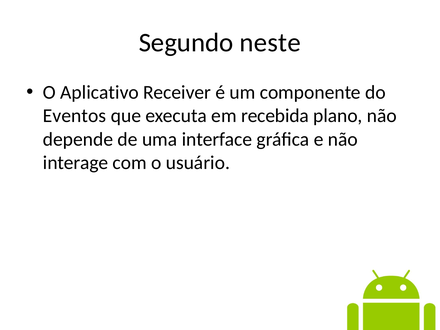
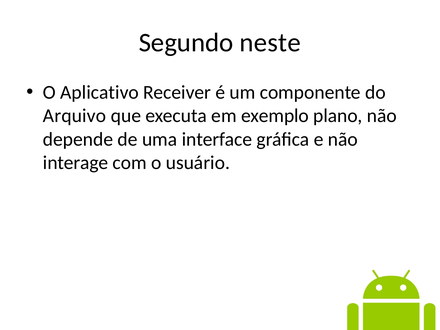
Eventos: Eventos -> Arquivo
recebida: recebida -> exemplo
